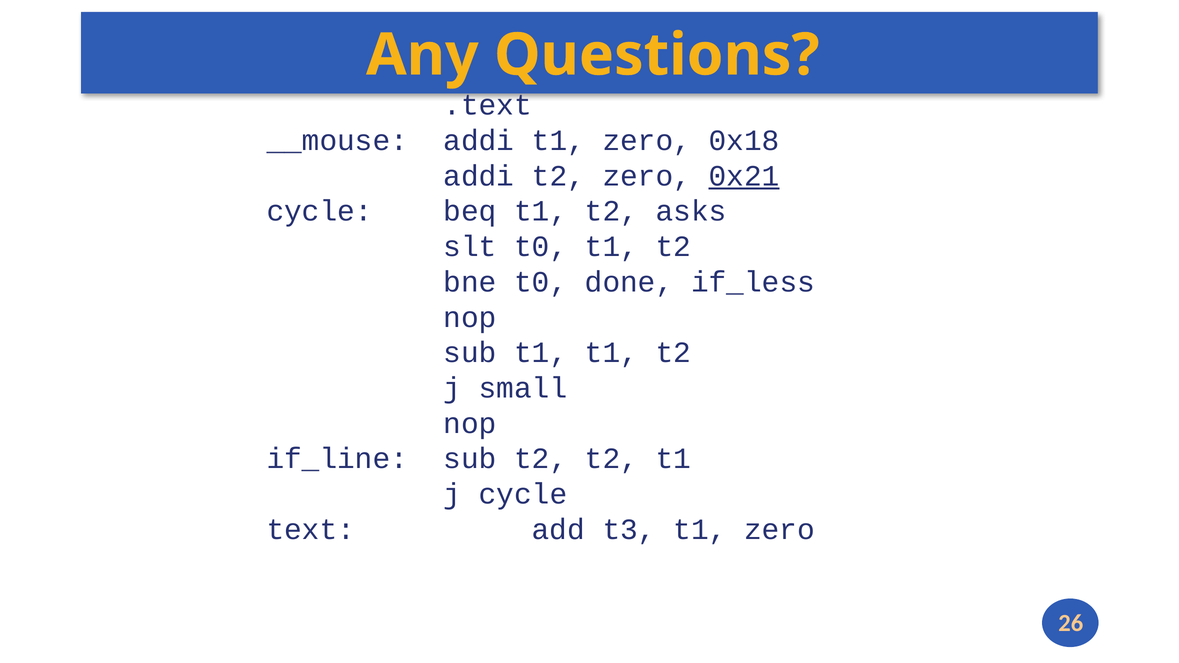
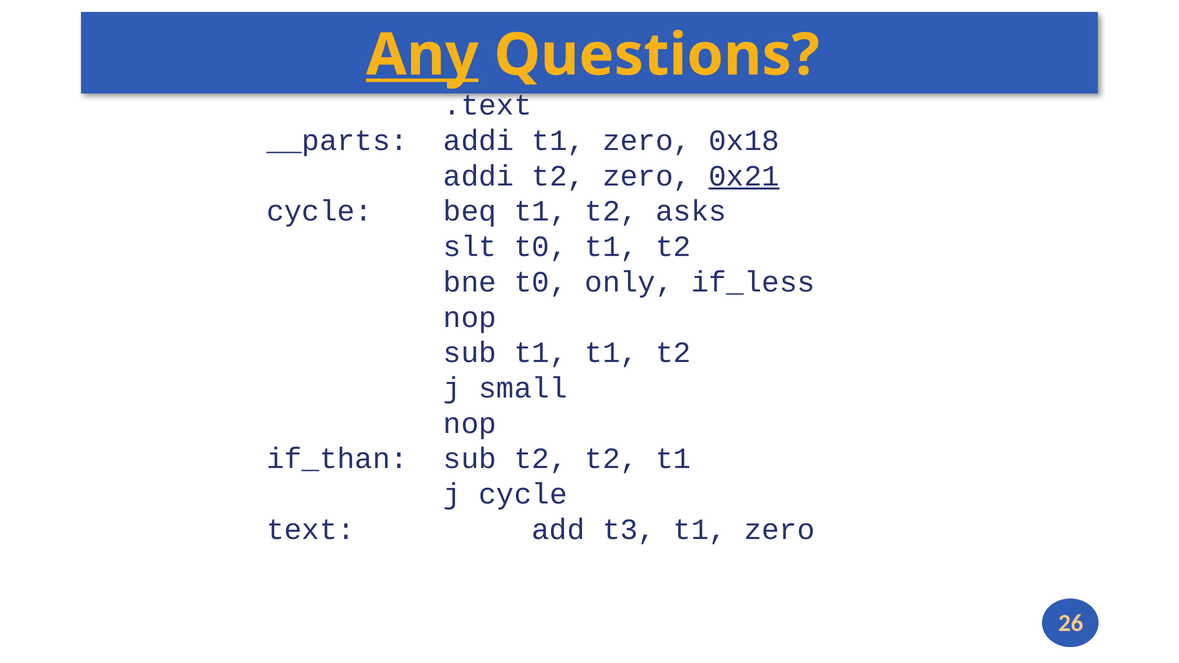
Any underline: none -> present
__mouse: __mouse -> __parts
done: done -> only
if_line: if_line -> if_than
